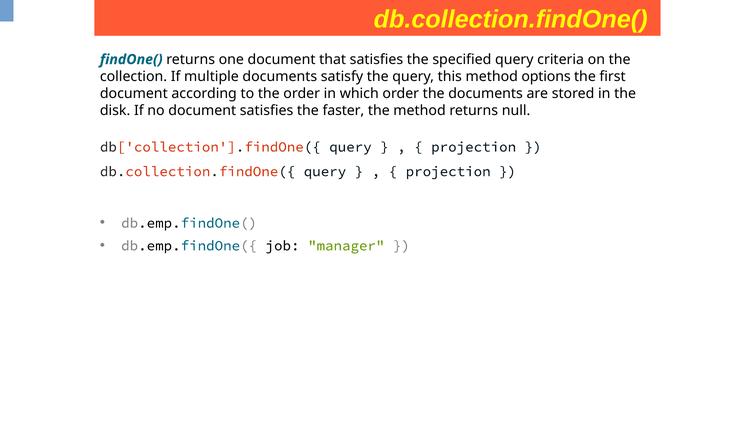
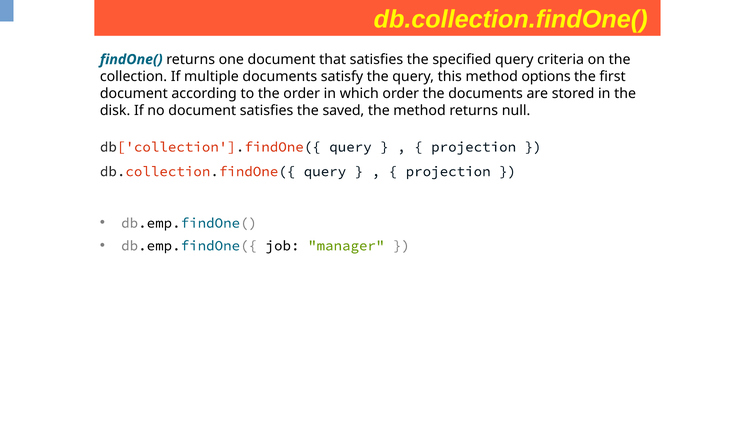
faster: faster -> saved
